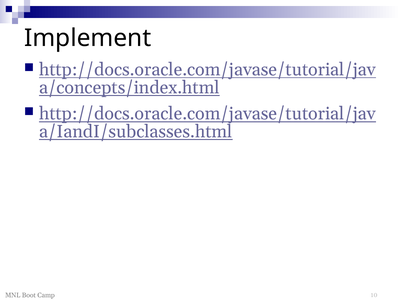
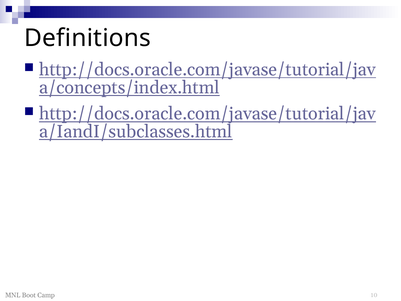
Implement: Implement -> Definitions
